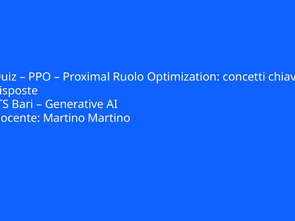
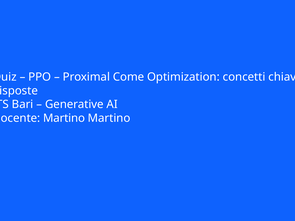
Ruolo: Ruolo -> Come
